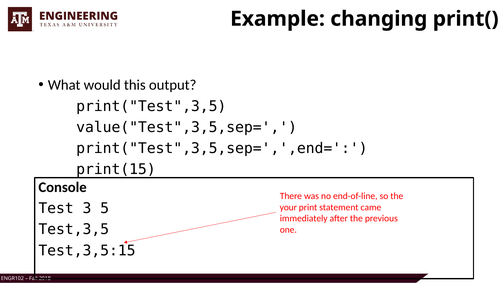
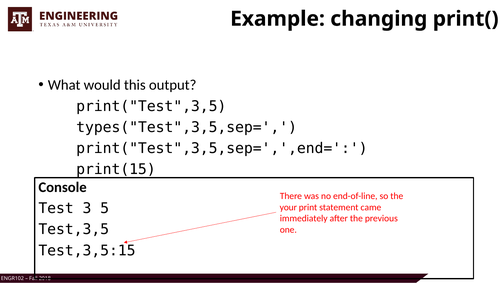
value("Test",3,5,sep=: value("Test",3,5,sep= -> types("Test",3,5,sep=
